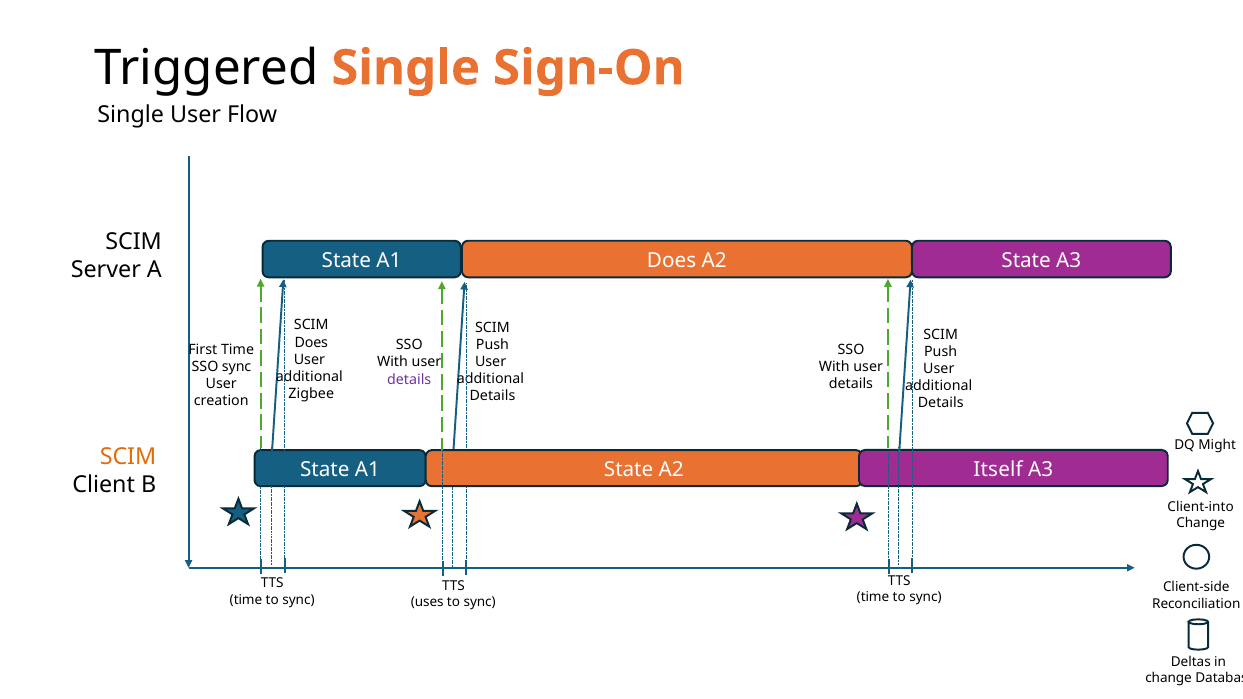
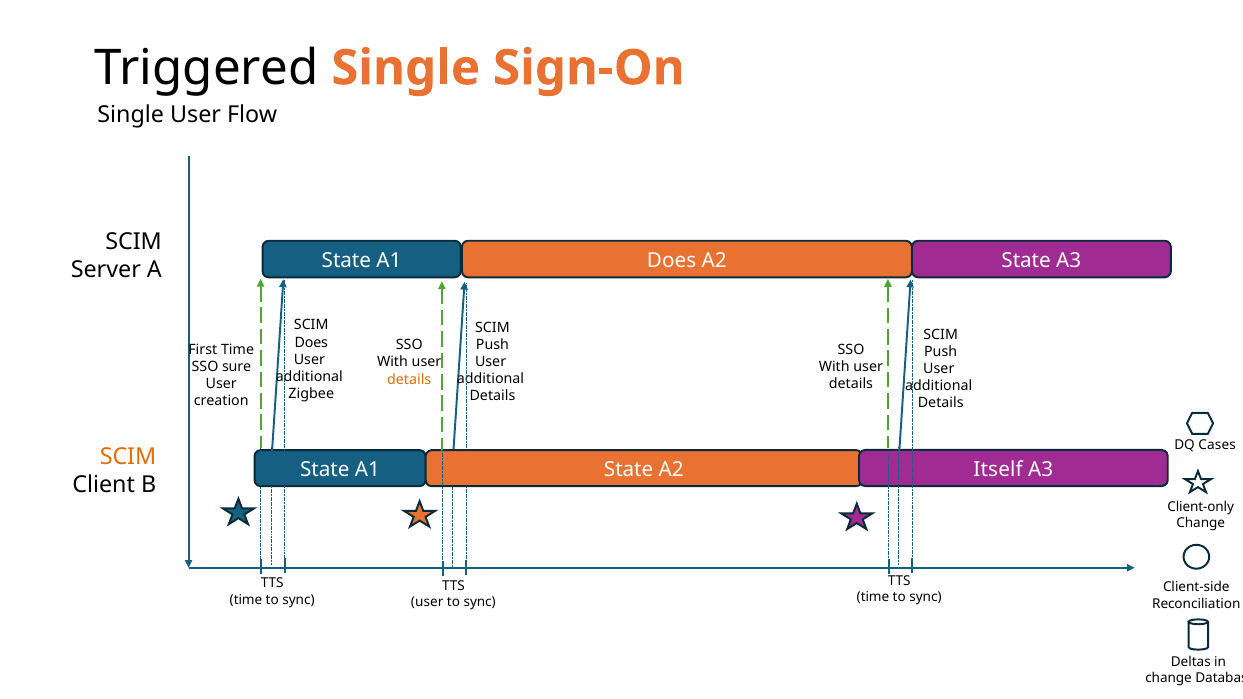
SSO sync: sync -> sure
details at (409, 379) colour: purple -> orange
Might: Might -> Cases
Client-into: Client-into -> Client-only
uses at (427, 602): uses -> user
